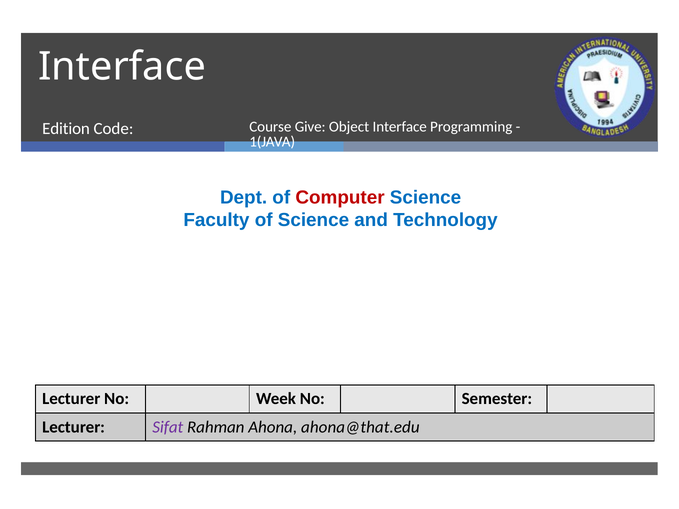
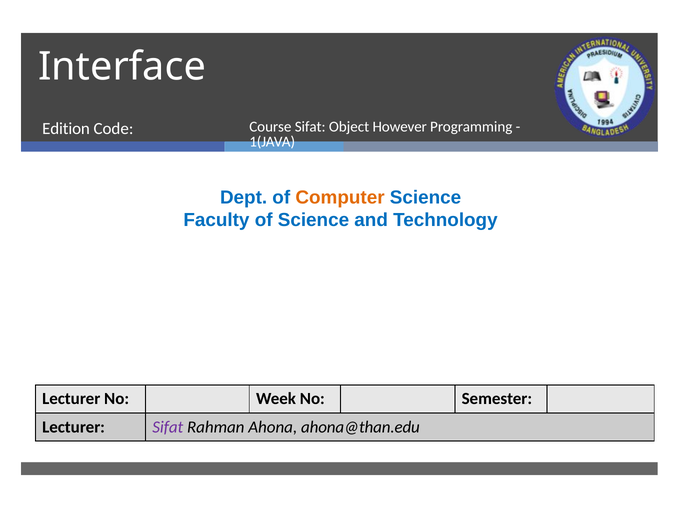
Course Give: Give -> Sifat
Object Interface: Interface -> However
Computer colour: red -> orange
ahona@that.edu: ahona@that.edu -> ahona@than.edu
